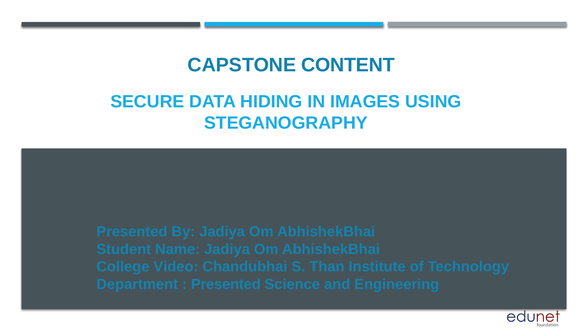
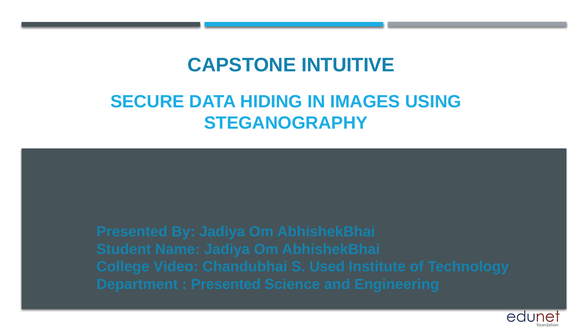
CONTENT: CONTENT -> INTUITIVE
Than: Than -> Used
